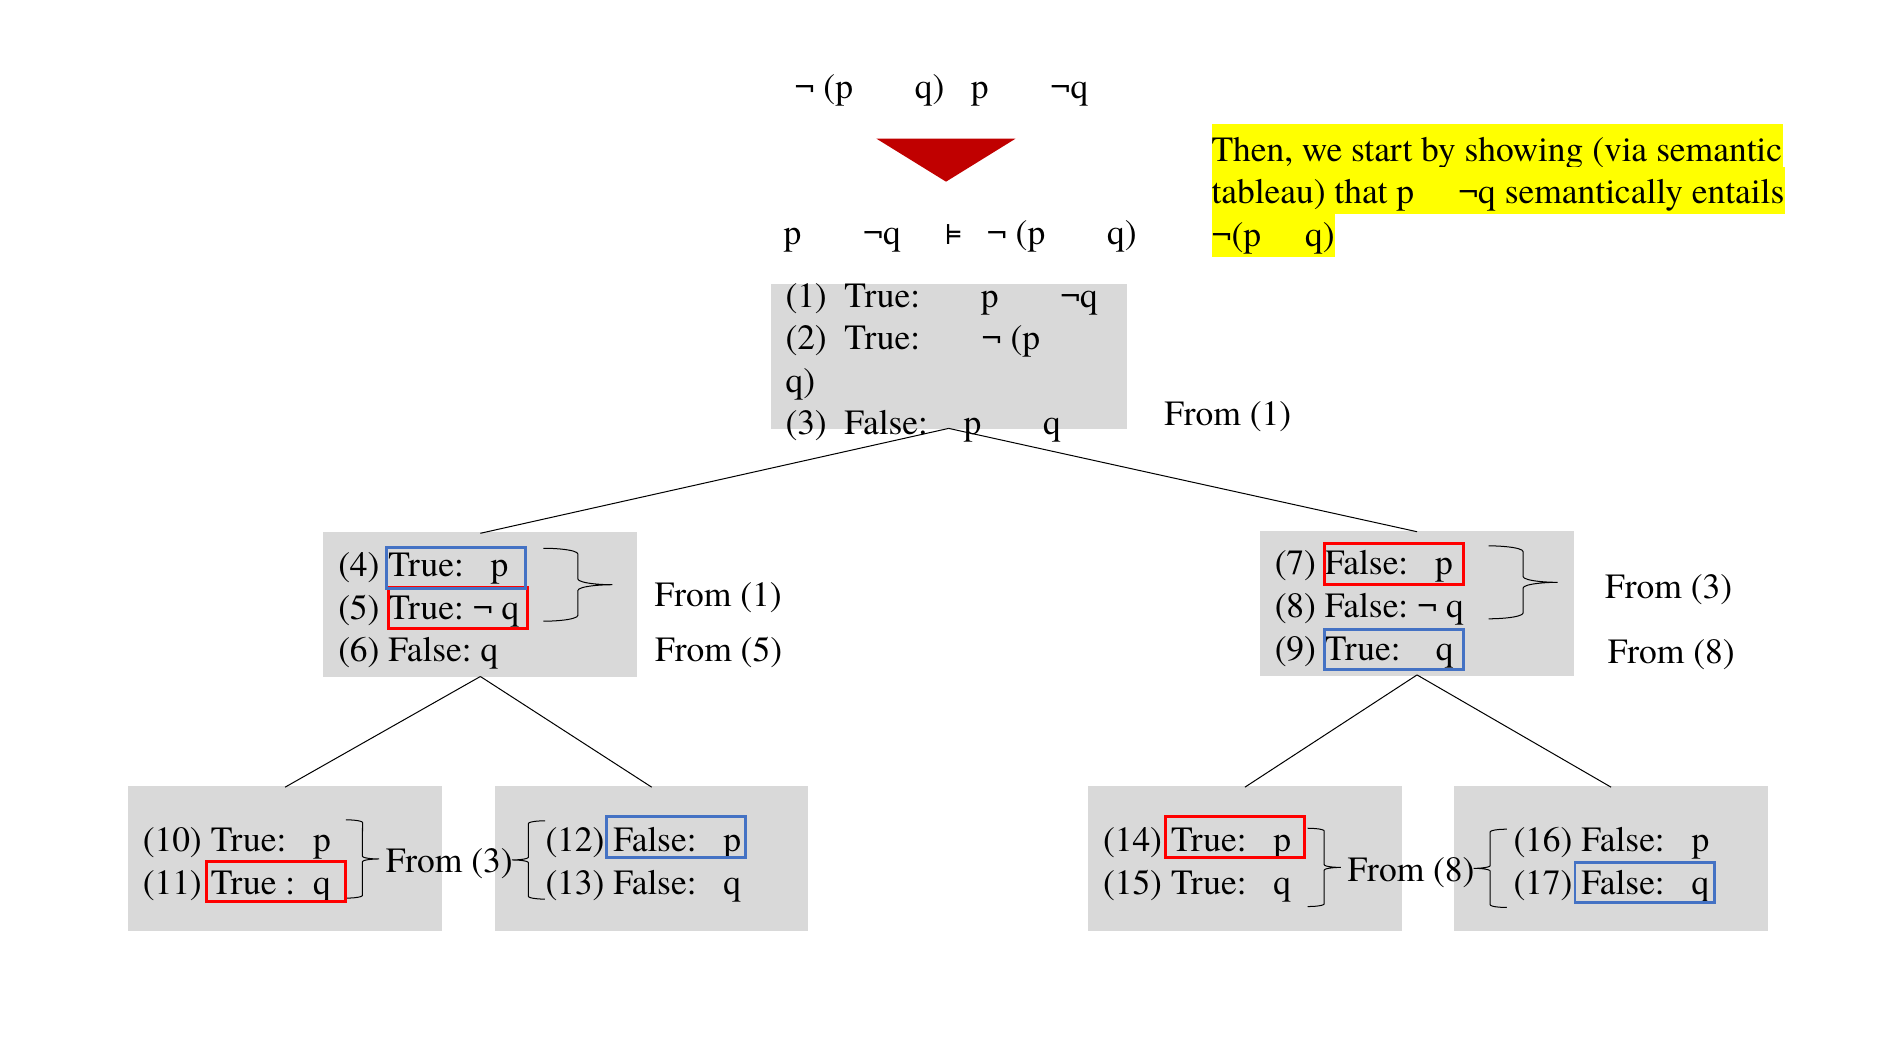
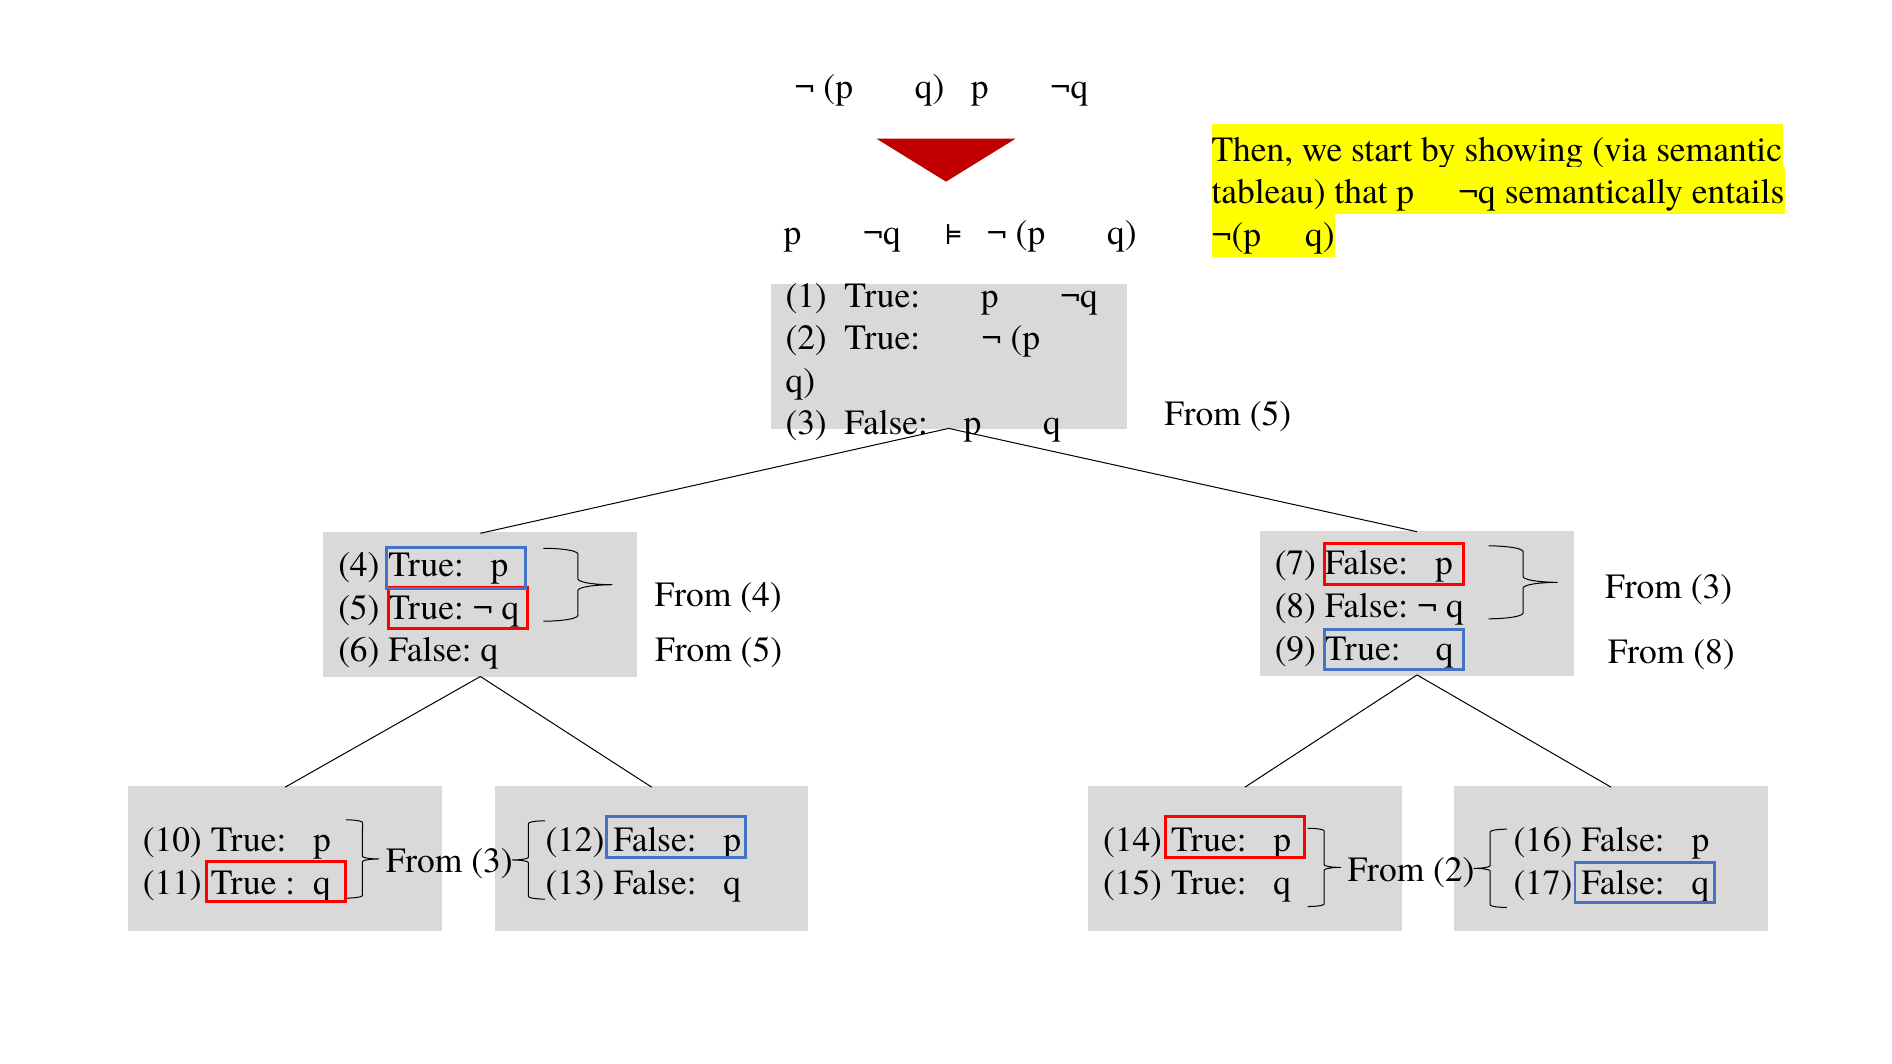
1 at (1271, 413): 1 -> 5
1 at (761, 595): 1 -> 4
3 From 8: 8 -> 2
